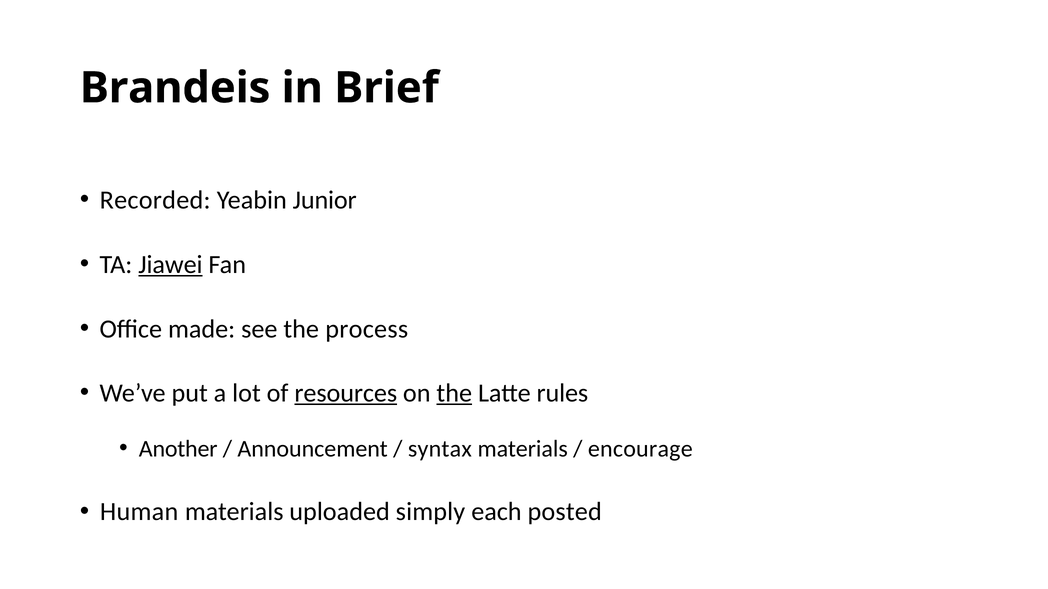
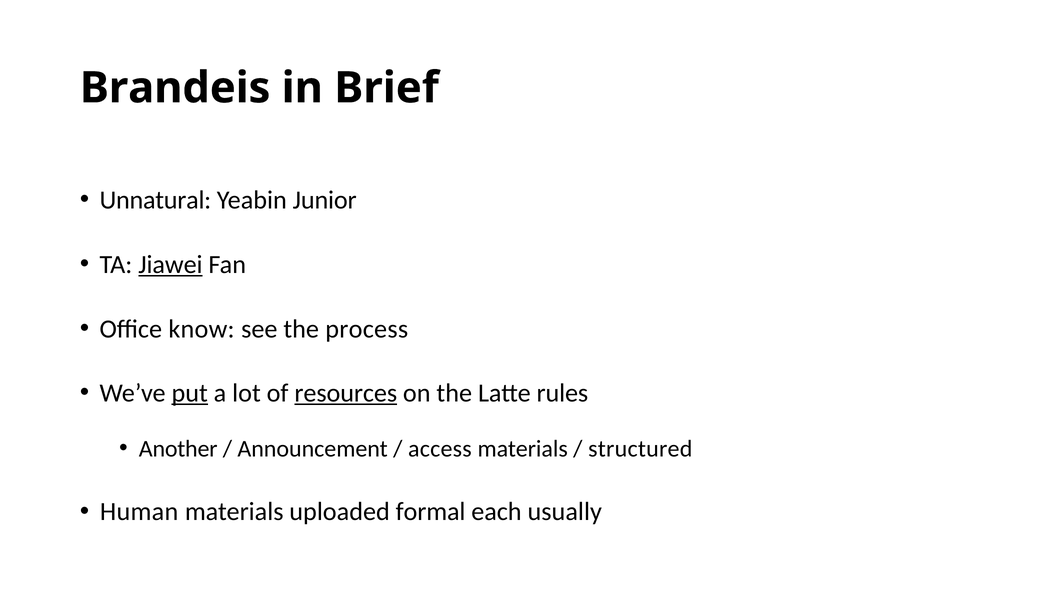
Recorded: Recorded -> Unnatural
made: made -> know
put underline: none -> present
the at (454, 394) underline: present -> none
syntax: syntax -> access
encourage: encourage -> structured
simply: simply -> formal
posted: posted -> usually
